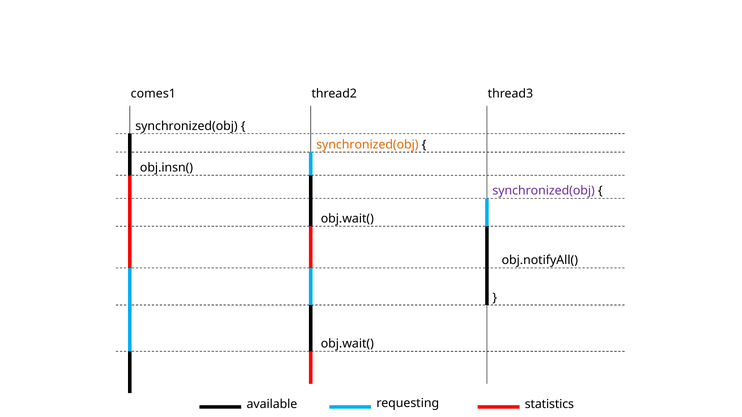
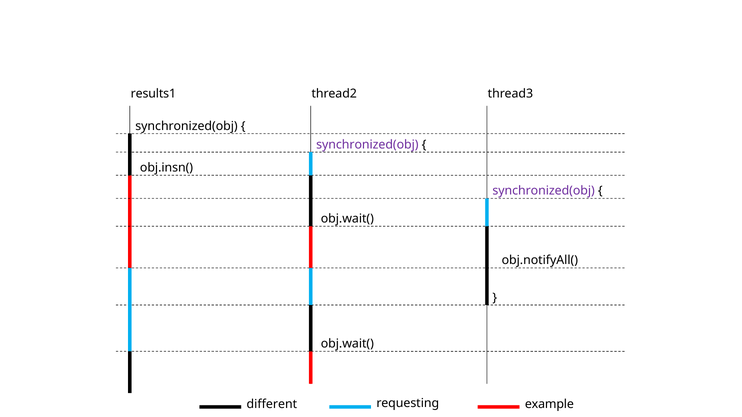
comes1: comes1 -> results1
synchronized(obj at (367, 145) colour: orange -> purple
available: available -> different
statistics: statistics -> example
